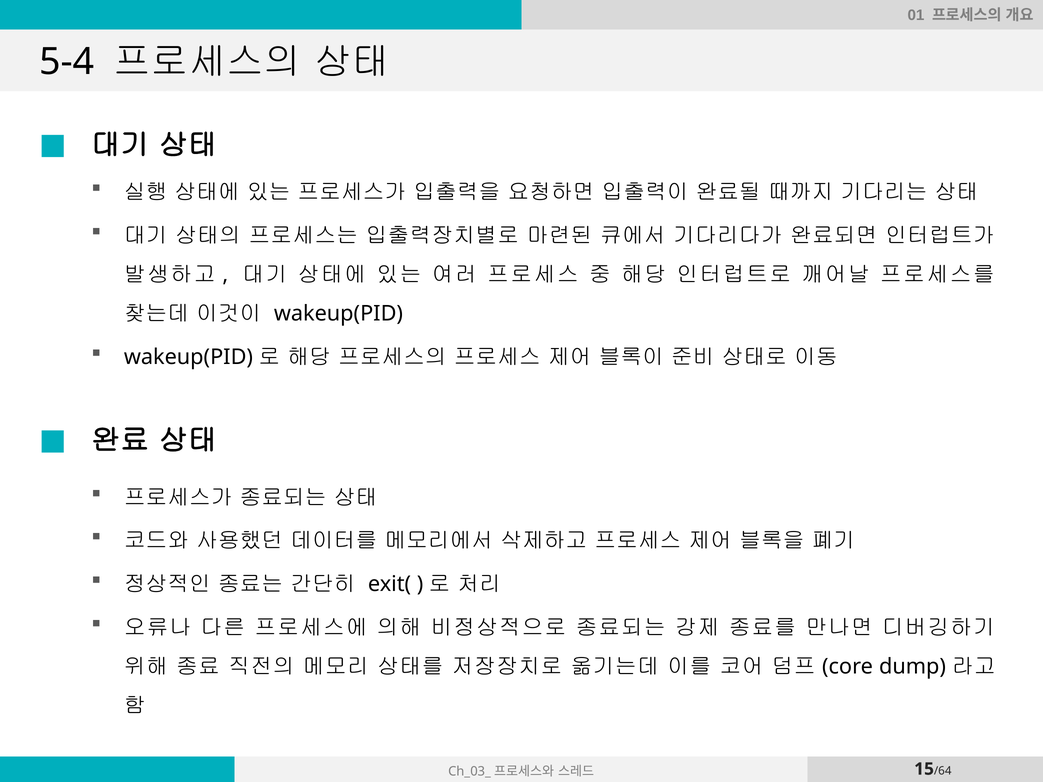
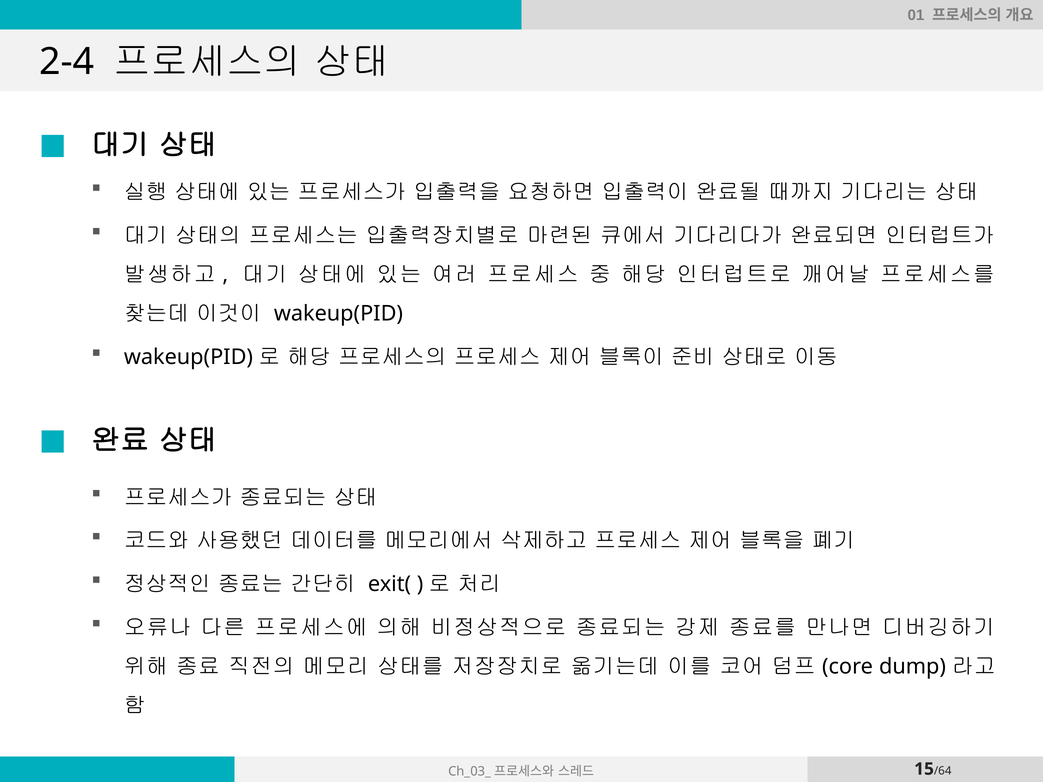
5-4: 5-4 -> 2-4
